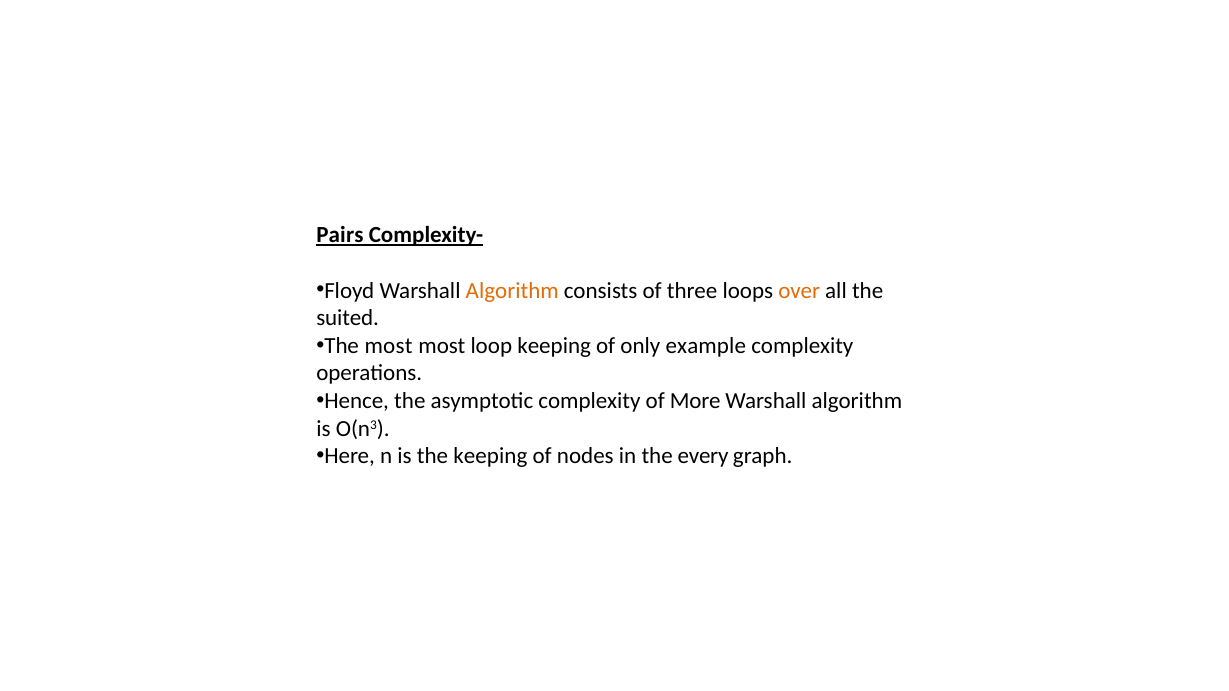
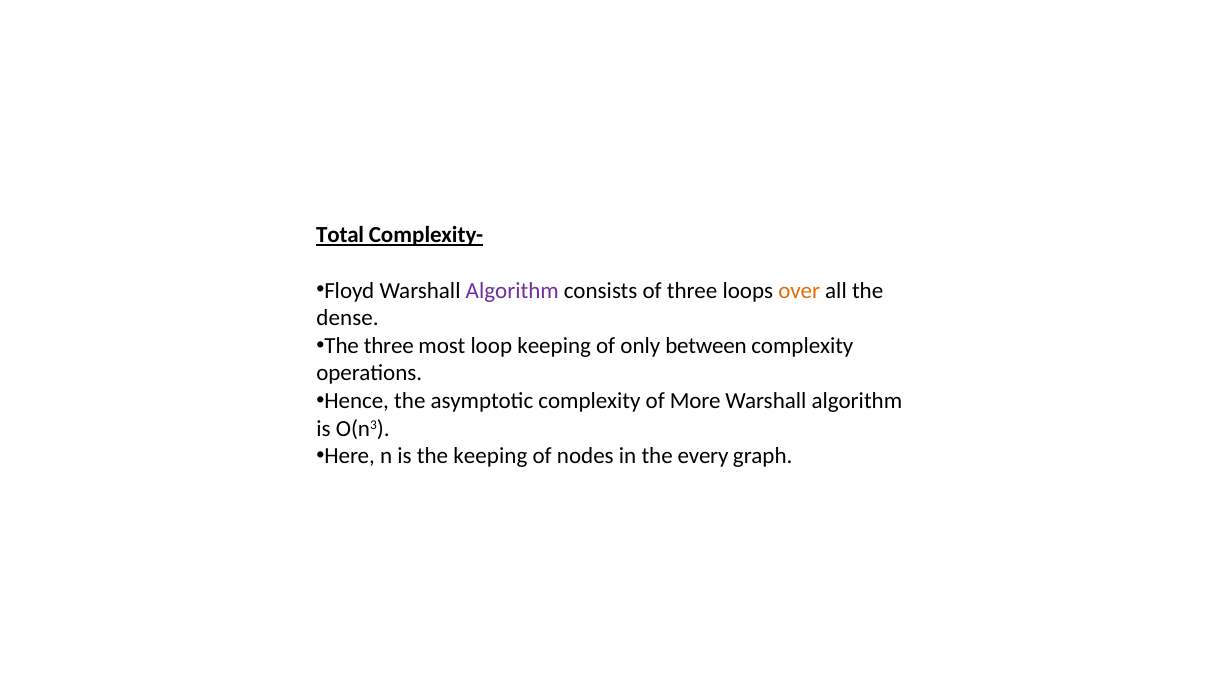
Pairs: Pairs -> Total
Algorithm at (512, 291) colour: orange -> purple
suited: suited -> dense
The most: most -> three
example: example -> between
